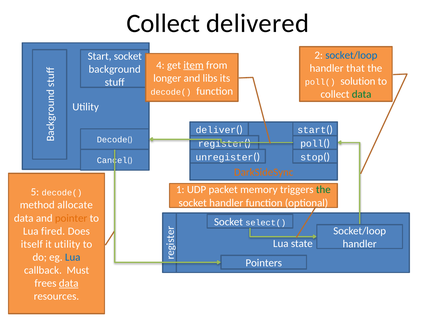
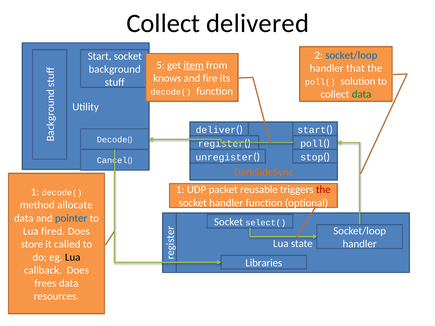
4: 4 -> 5
longer: longer -> knows
libs: libs -> fire
memory: memory -> reusable
the at (323, 190) colour: green -> red
5 at (35, 192): 5 -> 1
pointer colour: orange -> blue
itself: itself -> store
it utility: utility -> called
Lua at (73, 257) colour: blue -> black
Pointers: Pointers -> Libraries
callback Must: Must -> Does
data at (69, 284) underline: present -> none
